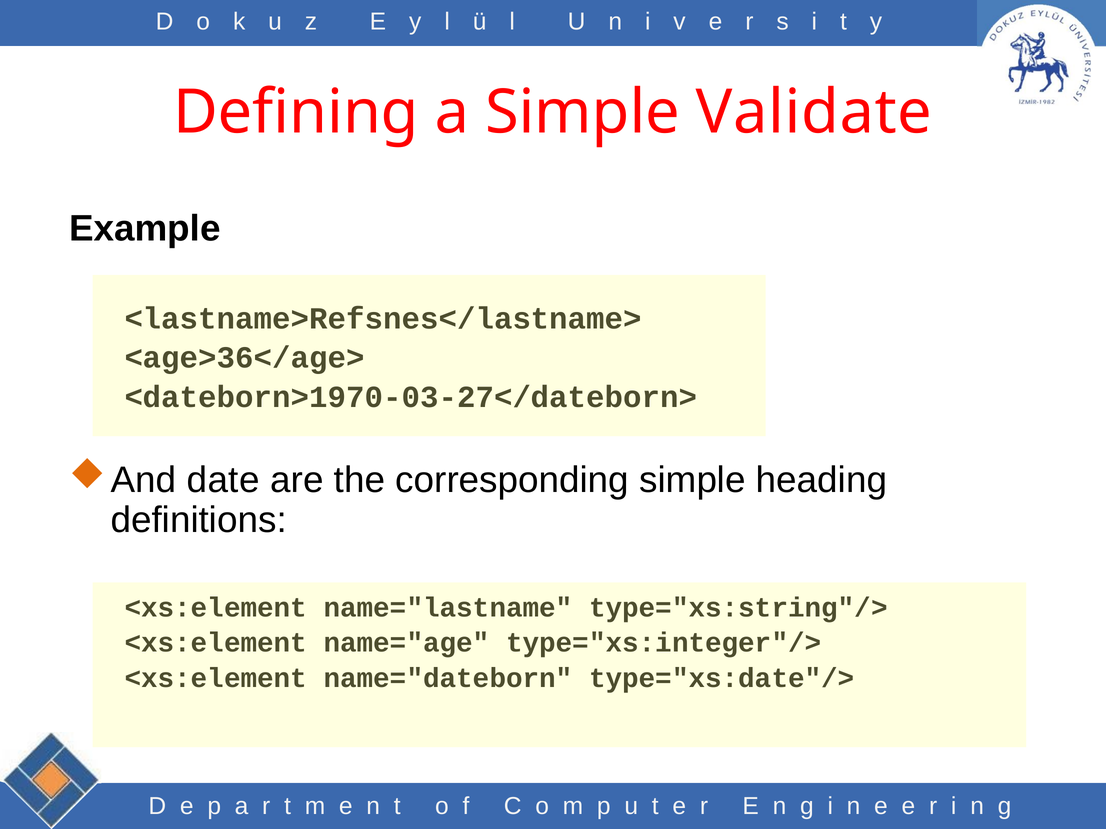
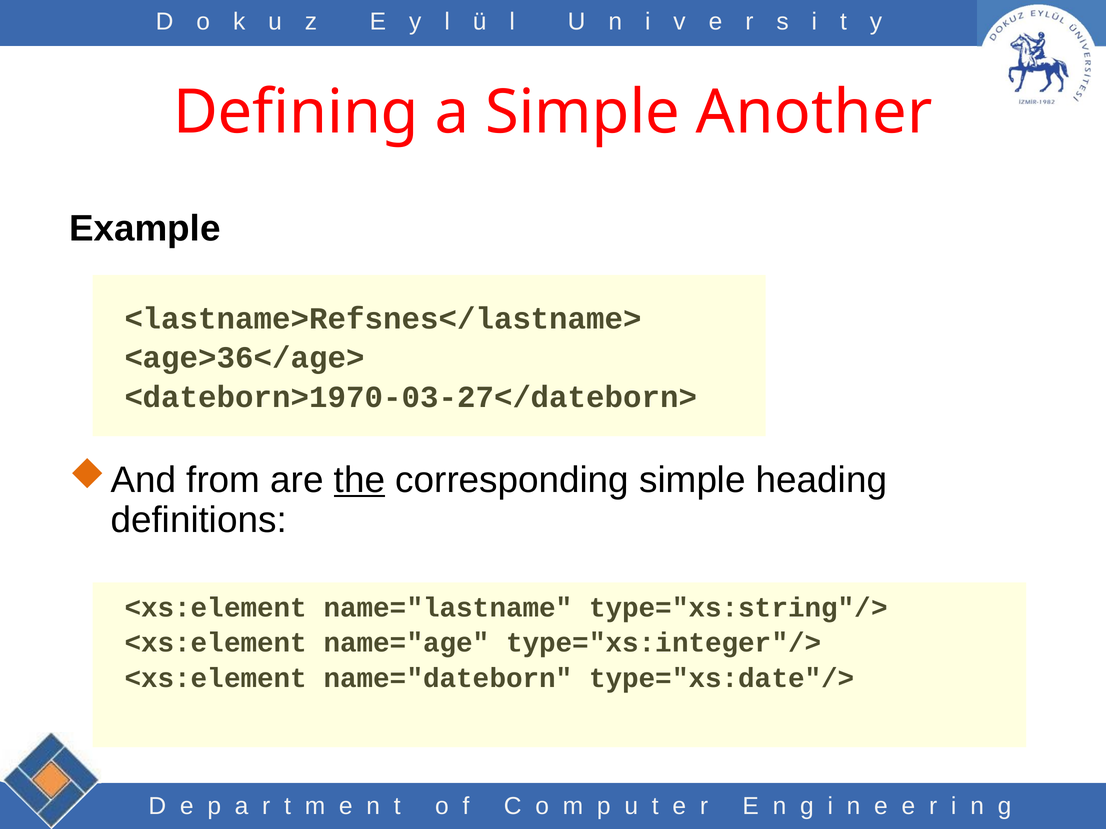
Validate: Validate -> Another
date: date -> from
the underline: none -> present
